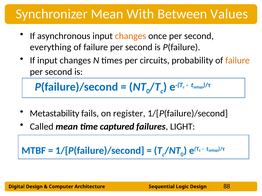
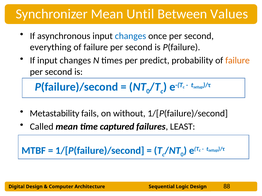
With: With -> Until
changes at (131, 36) colour: orange -> blue
circuits: circuits -> predict
register: register -> without
LIGHT: LIGHT -> LEAST
